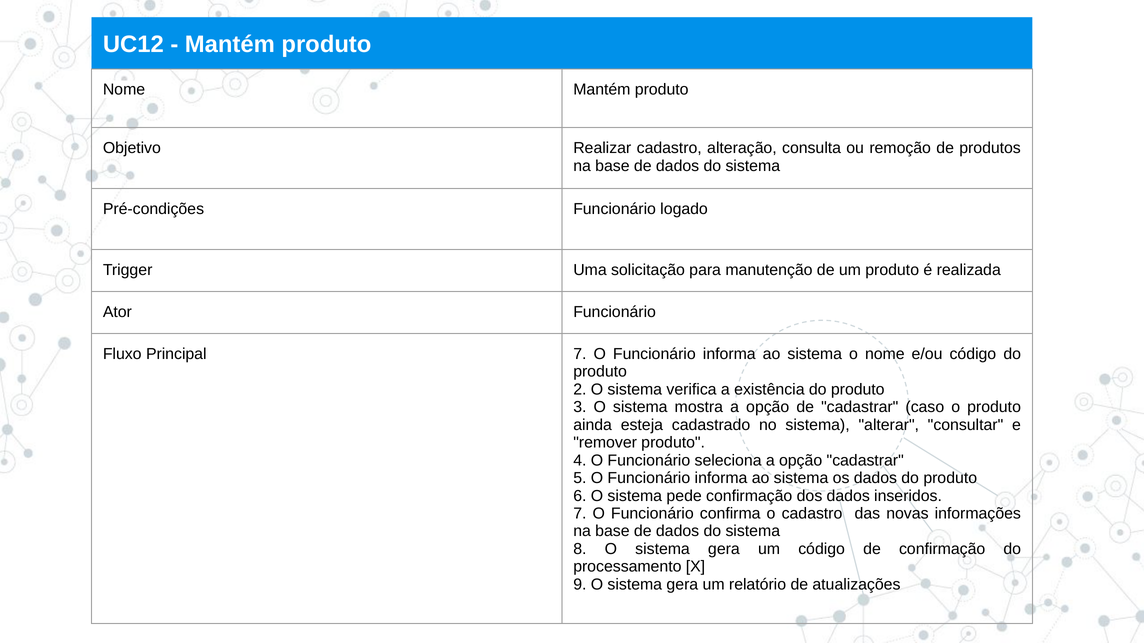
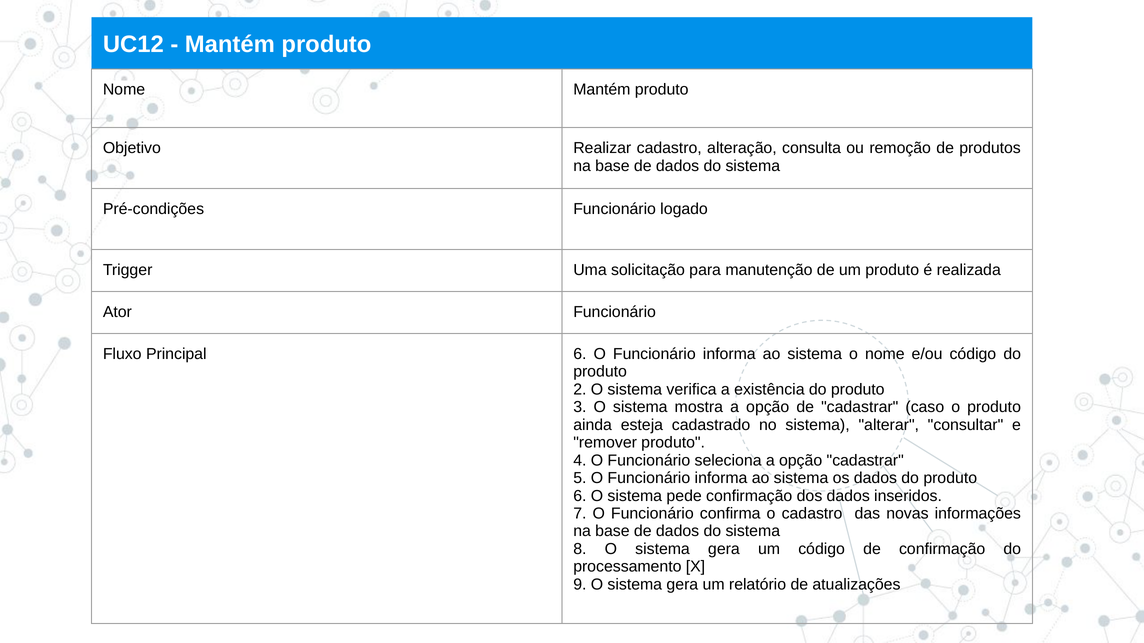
Principal 7: 7 -> 6
